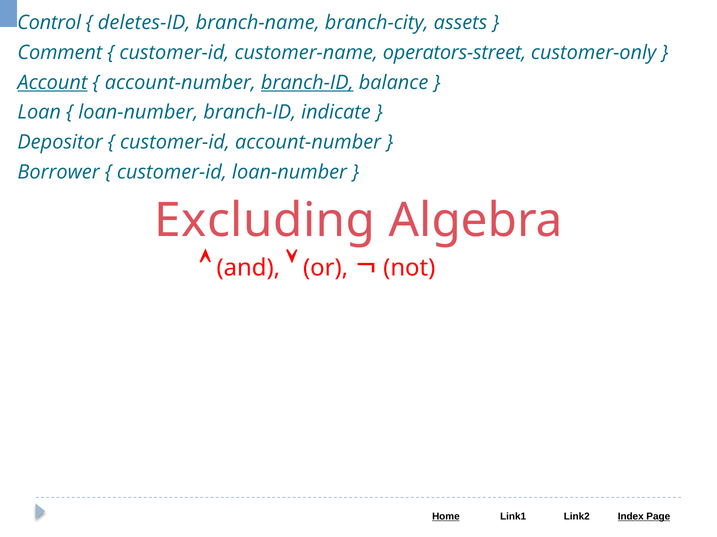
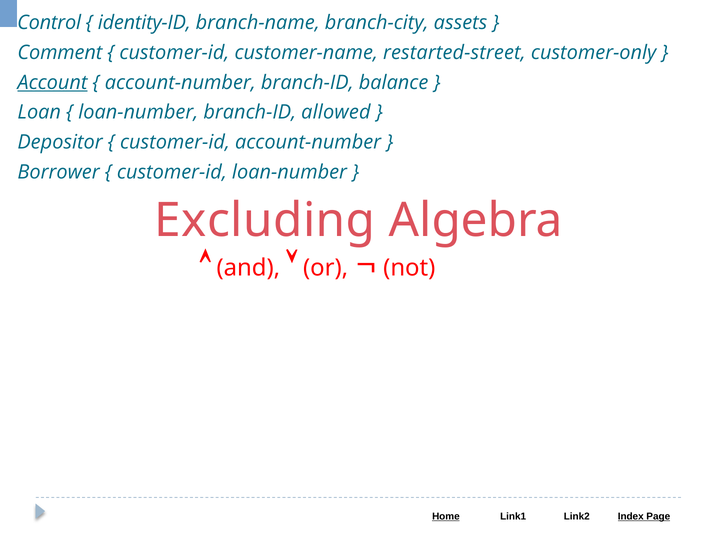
deletes-ID: deletes-ID -> identity-ID
operators-street: operators-street -> restarted-street
branch-ID at (307, 83) underline: present -> none
indicate: indicate -> allowed
